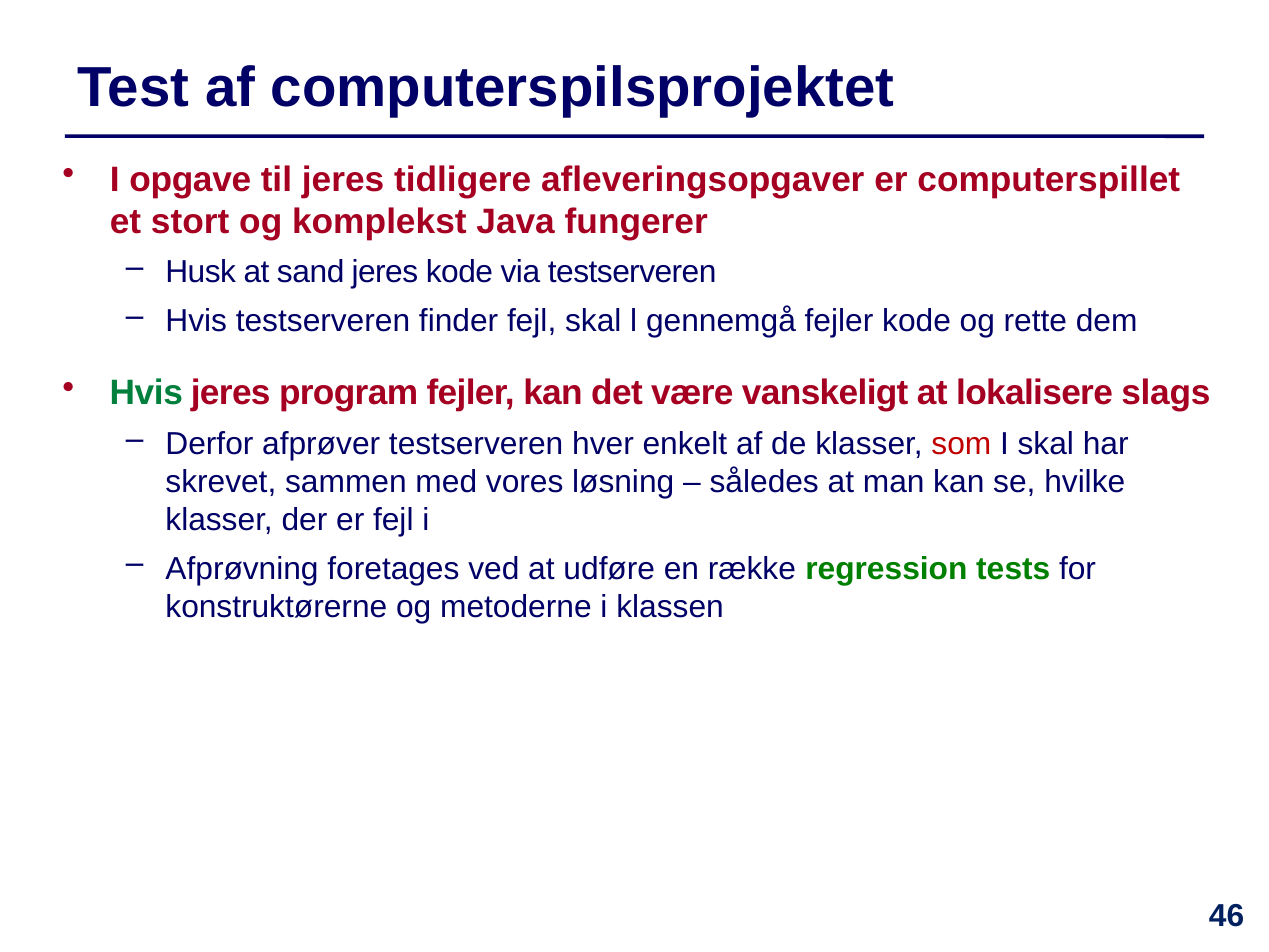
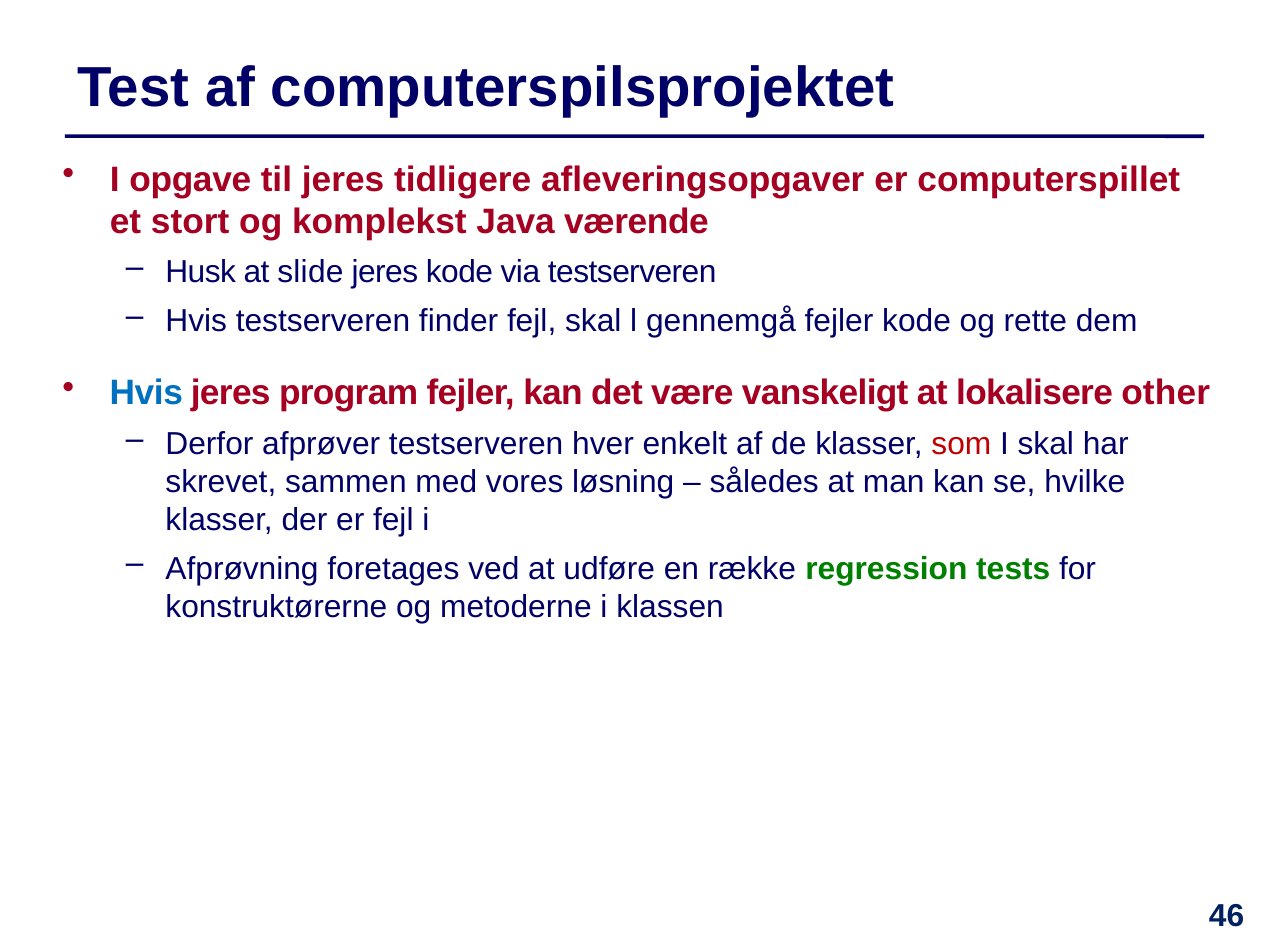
fungerer: fungerer -> værende
sand: sand -> slide
Hvis at (146, 393) colour: green -> blue
slags: slags -> other
